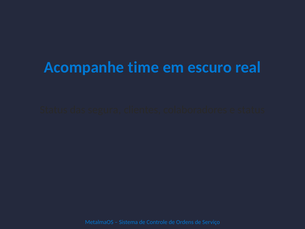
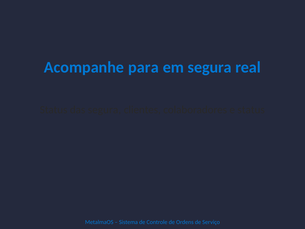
time: time -> para
em escuro: escuro -> segura
